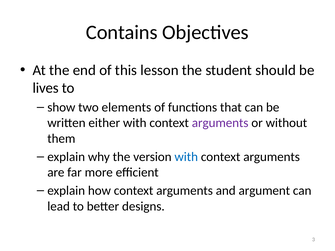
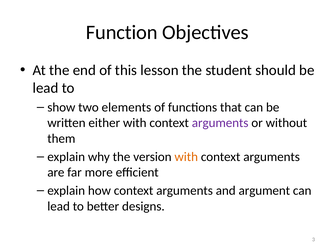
Contains: Contains -> Function
lives at (46, 88): lives -> lead
with at (186, 157) colour: blue -> orange
